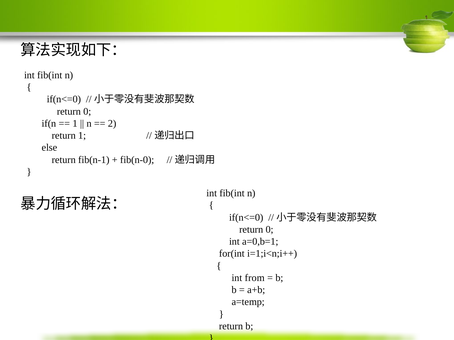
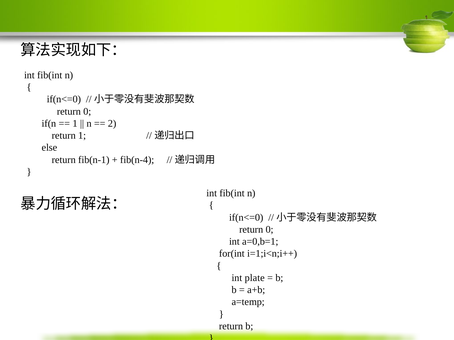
fib(n-0: fib(n-0 -> fib(n-4
from: from -> plate
